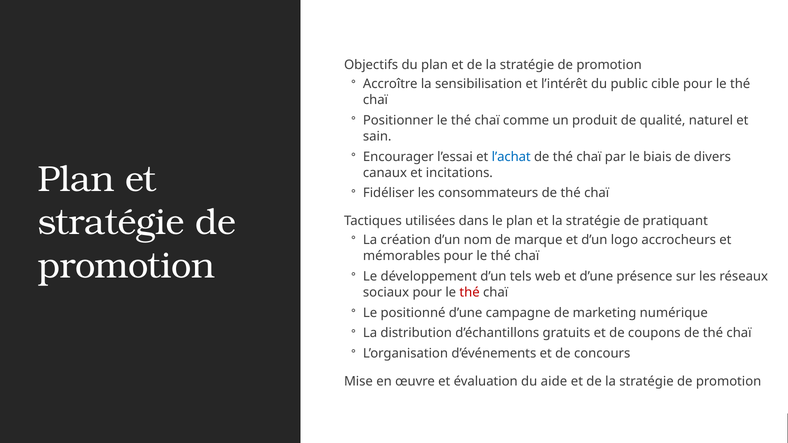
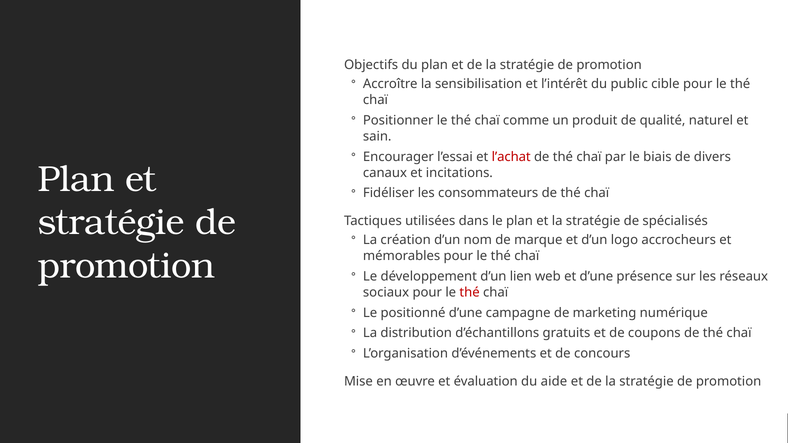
l’achat colour: blue -> red
pratiquant: pratiquant -> spécialisés
tels: tels -> lien
